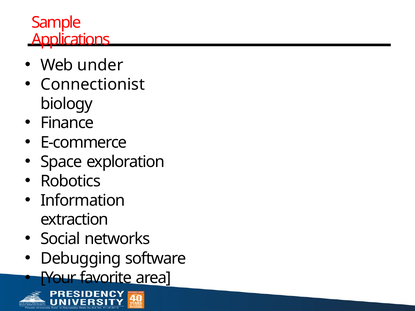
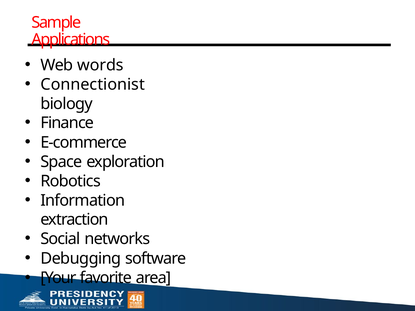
under: under -> words
